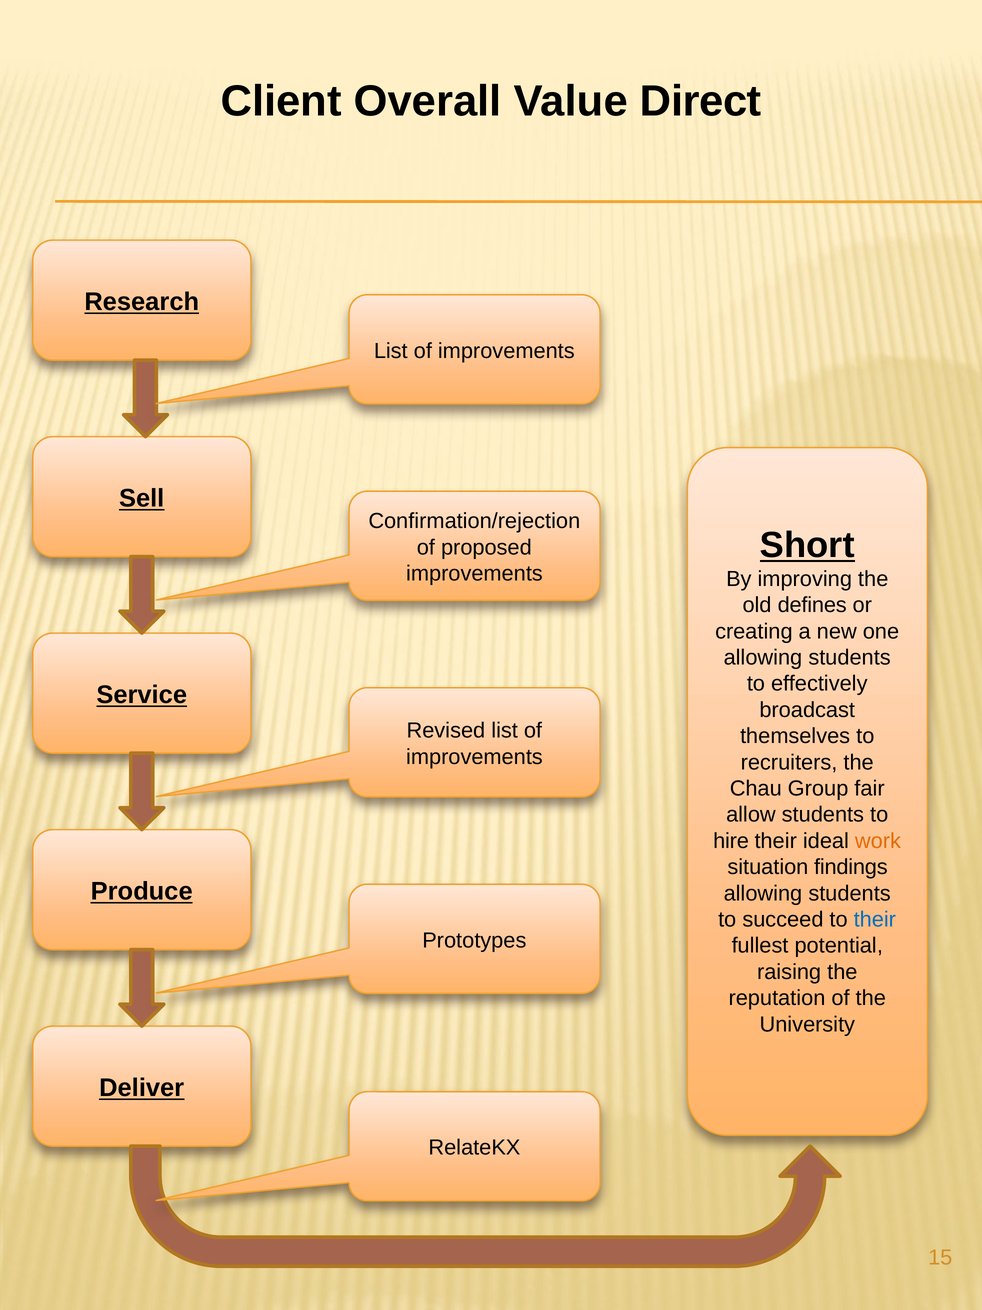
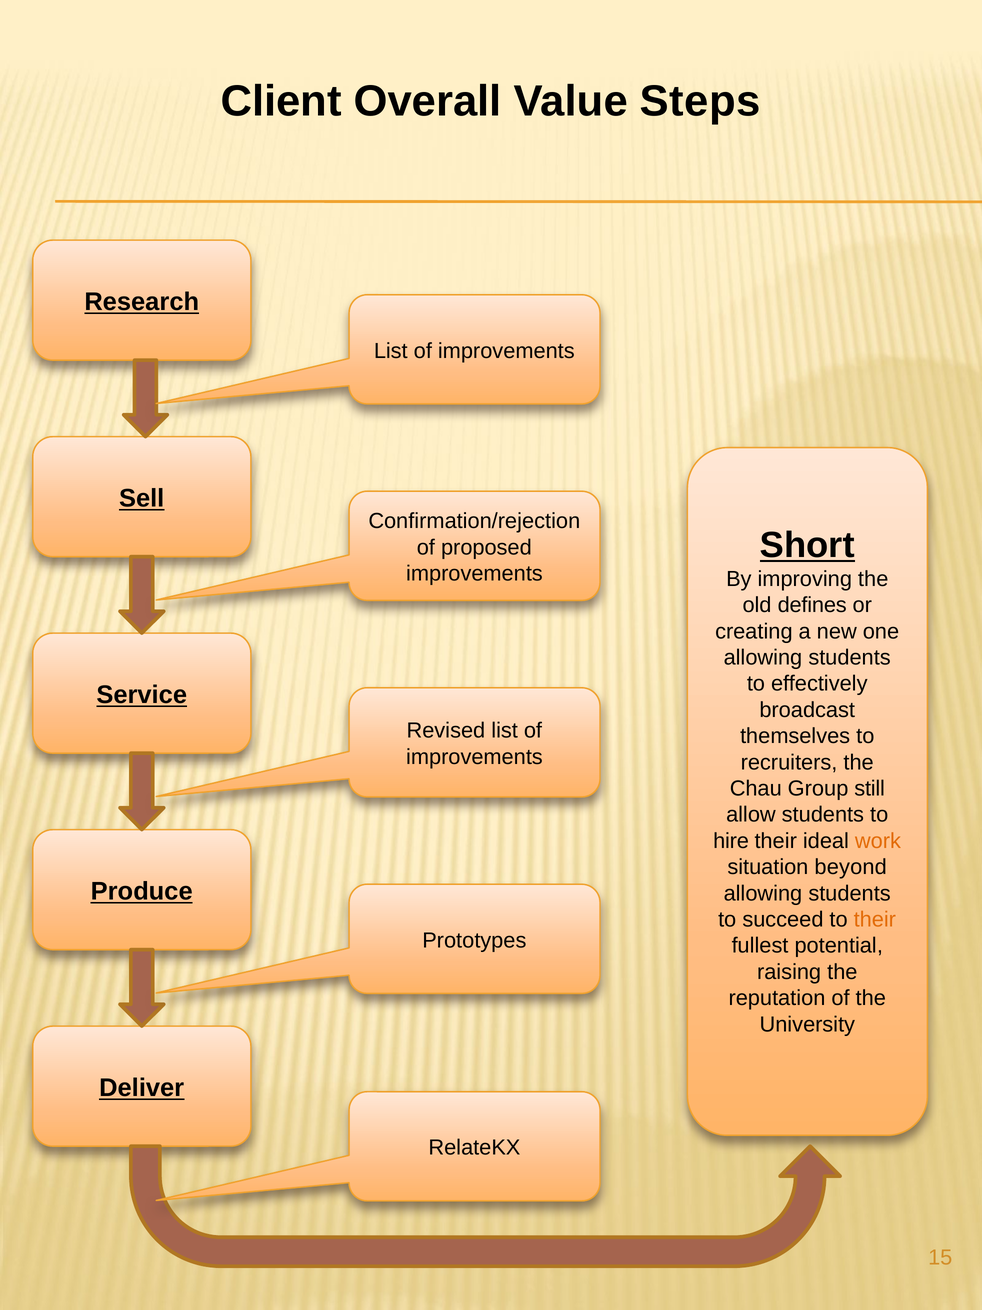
Direct: Direct -> Steps
fair: fair -> still
findings: findings -> beyond
their at (875, 919) colour: blue -> orange
